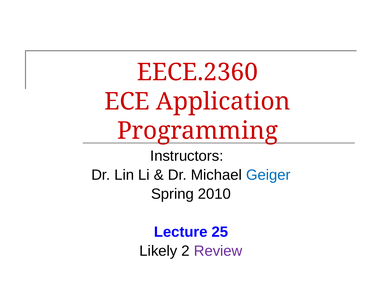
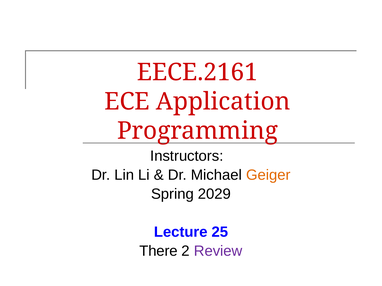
EECE.2360: EECE.2360 -> EECE.2161
Geiger colour: blue -> orange
2010: 2010 -> 2029
Likely: Likely -> There
